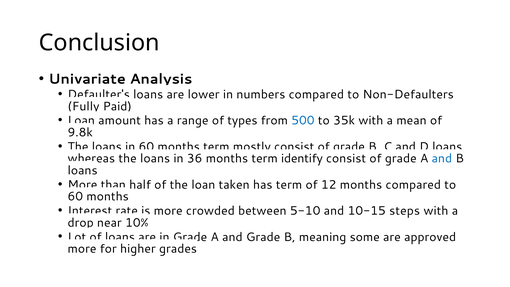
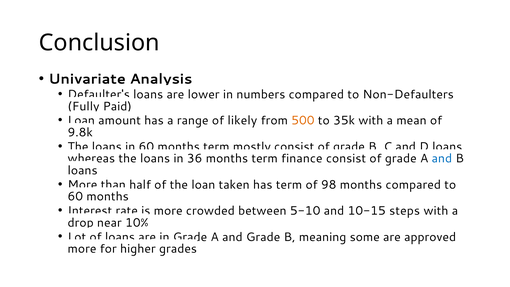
types: types -> likely
500 colour: blue -> orange
identify: identify -> finance
12: 12 -> 98
